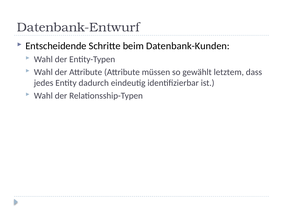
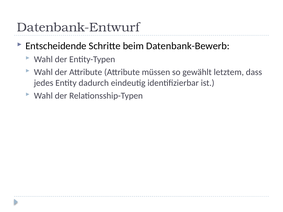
Datenbank-Kunden: Datenbank-Kunden -> Datenbank-Bewerb
